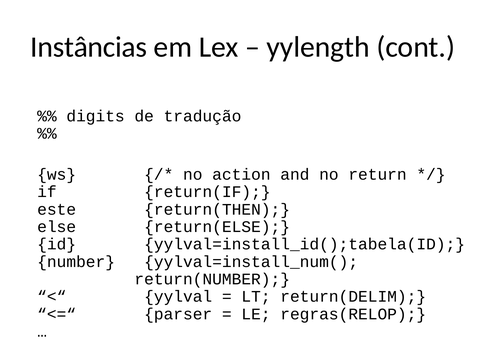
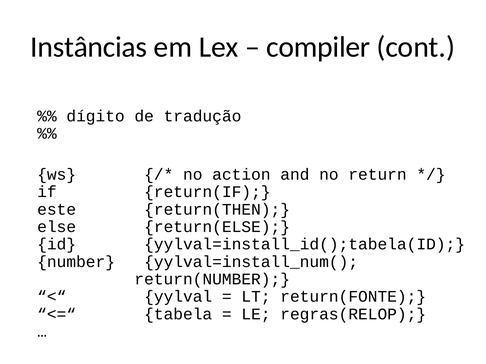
yylength: yylength -> compiler
digits: digits -> dígito
return(DELIM: return(DELIM -> return(FONTE
parser: parser -> tabela
